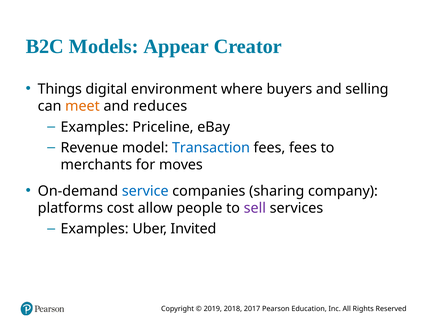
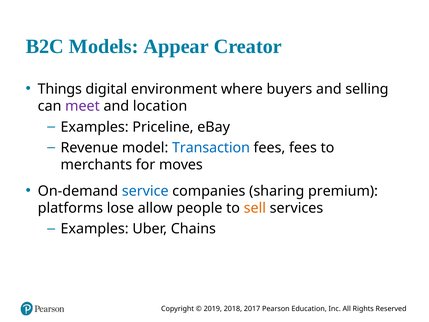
meet colour: orange -> purple
reduces: reduces -> location
company: company -> premium
cost: cost -> lose
sell colour: purple -> orange
Invited: Invited -> Chains
